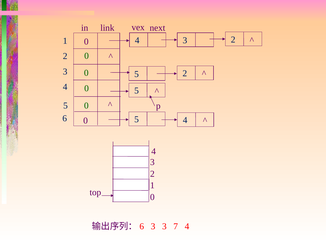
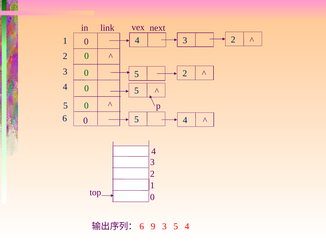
3 at (153, 227): 3 -> 9
3 7: 7 -> 5
